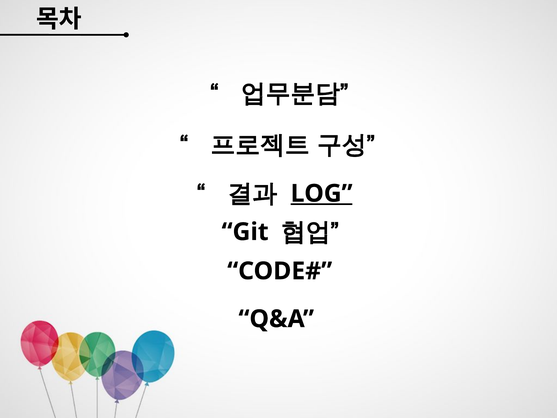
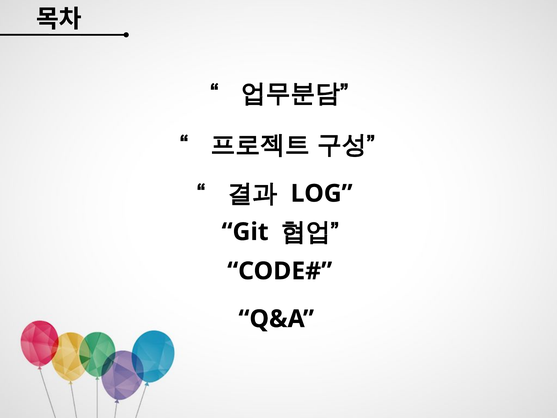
LOG underline: present -> none
